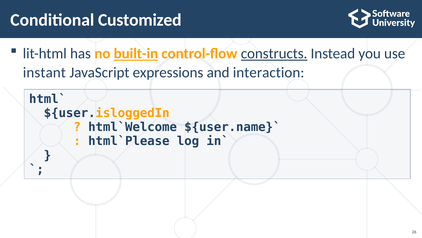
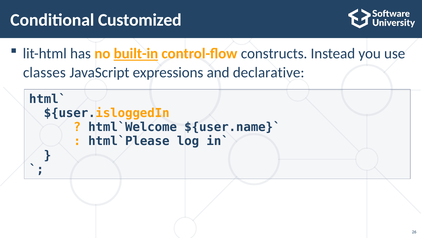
constructs underline: present -> none
instant: instant -> classes
interaction: interaction -> declarative
